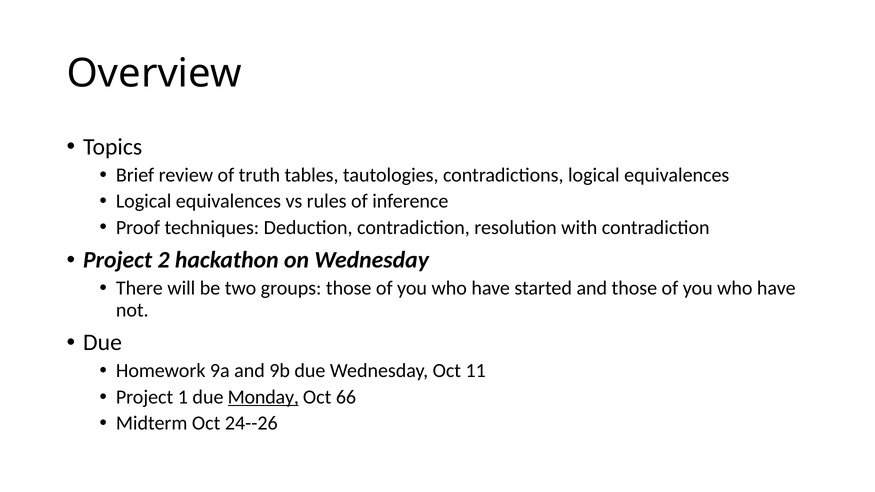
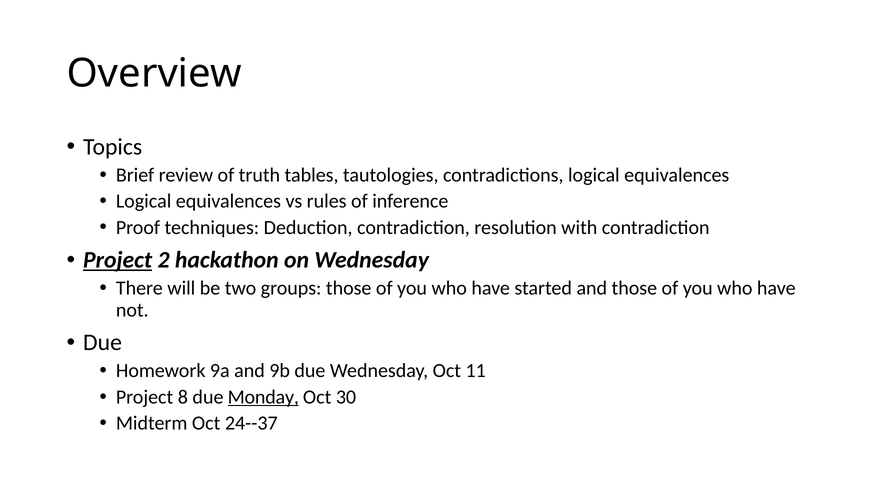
Project at (118, 260) underline: none -> present
1: 1 -> 8
66: 66 -> 30
24--26: 24--26 -> 24--37
